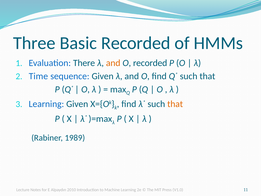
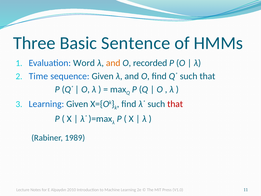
Basic Recorded: Recorded -> Sentence
There: There -> Word
that at (175, 104) colour: orange -> red
